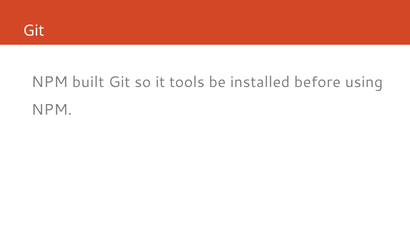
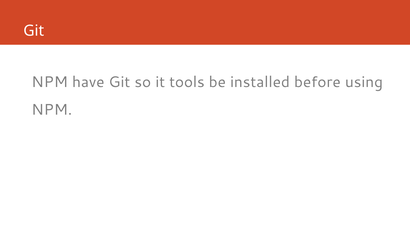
built: built -> have
